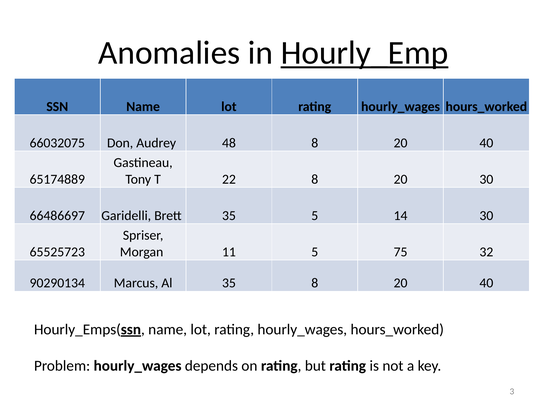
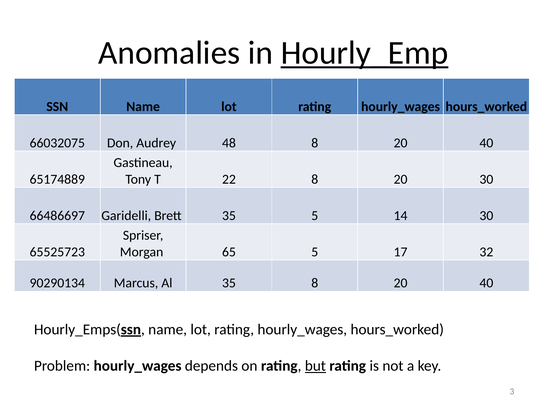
11: 11 -> 65
75: 75 -> 17
but underline: none -> present
